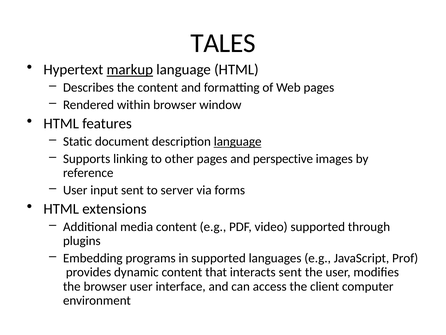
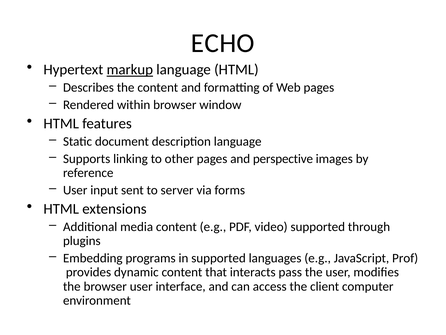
TALES: TALES -> ECHO
language at (238, 141) underline: present -> none
interacts sent: sent -> pass
